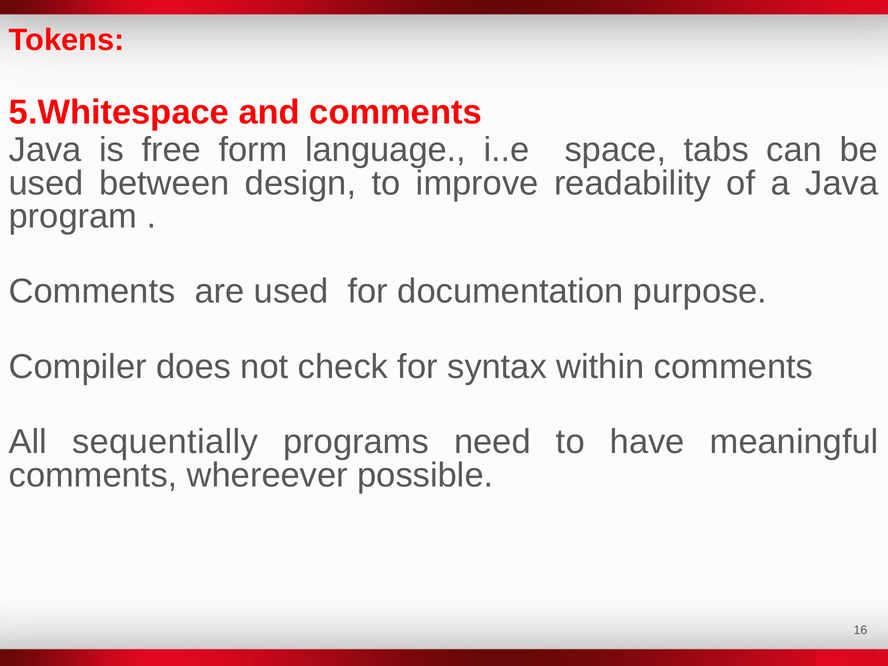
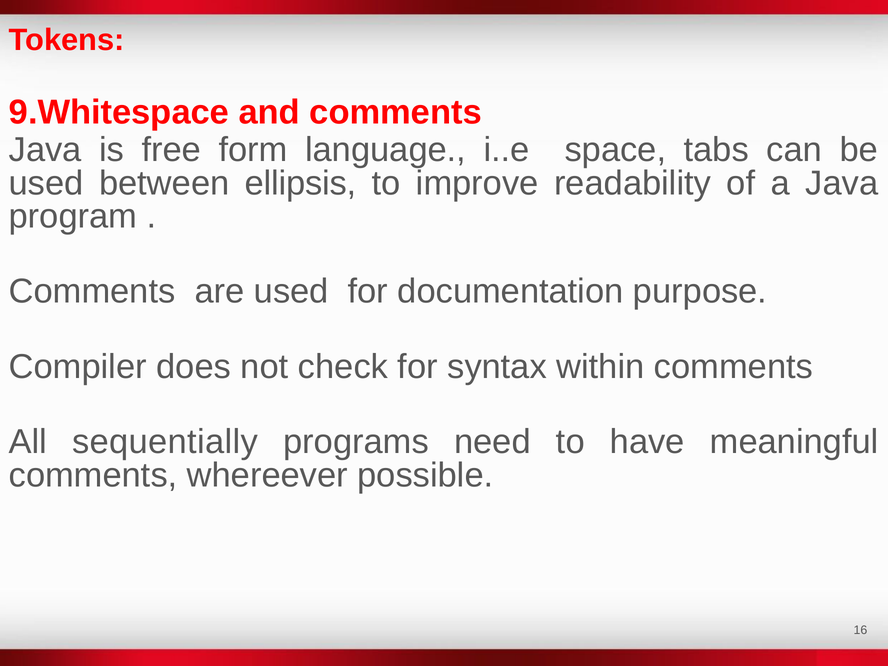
5.Whitespace: 5.Whitespace -> 9.Whitespace
design: design -> ellipsis
